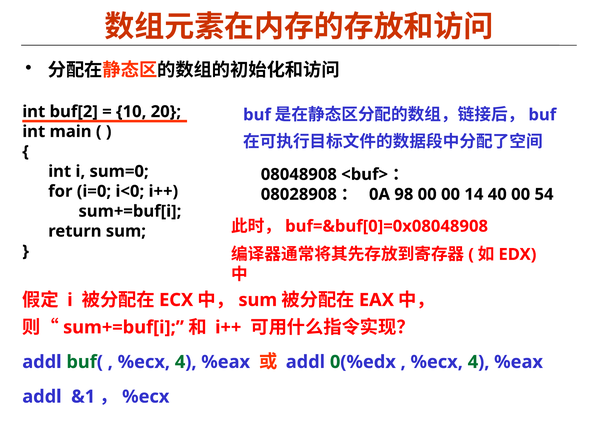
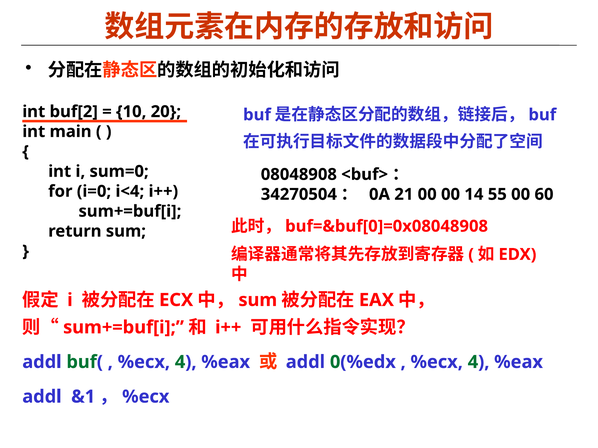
i<0: i<0 -> i<4
08028908: 08028908 -> 34270504
98: 98 -> 21
40: 40 -> 55
54: 54 -> 60
